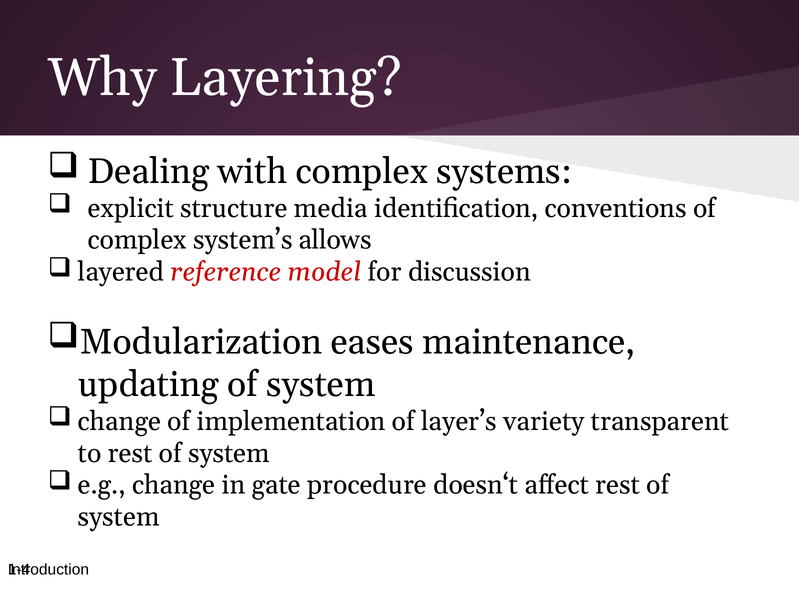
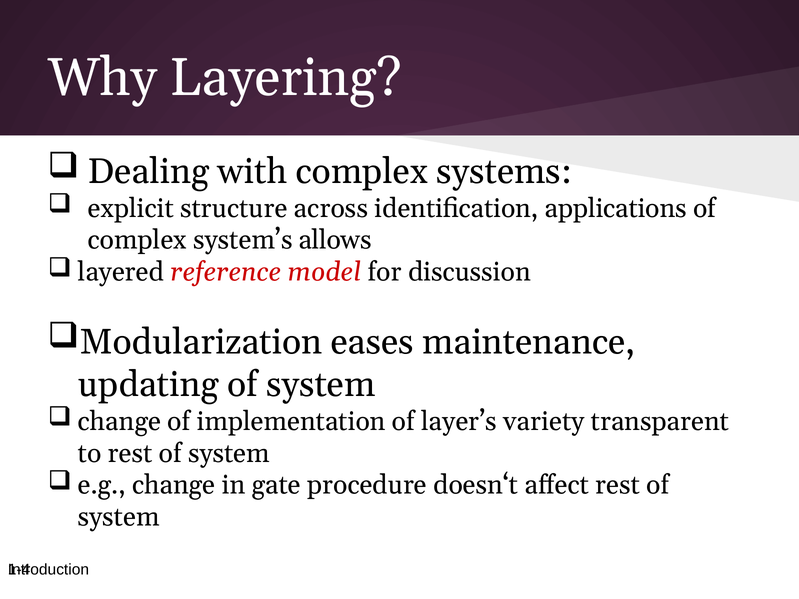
media: media -> across
conventions: conventions -> applications
